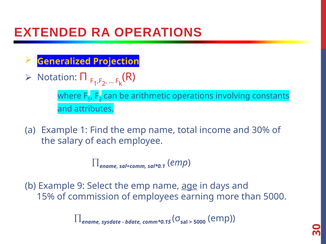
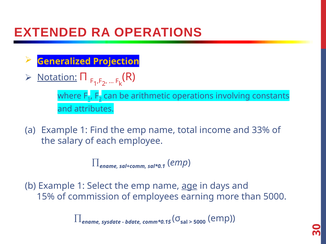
Notation underline: none -> present
30%: 30% -> 33%
b Example 9: 9 -> 1
